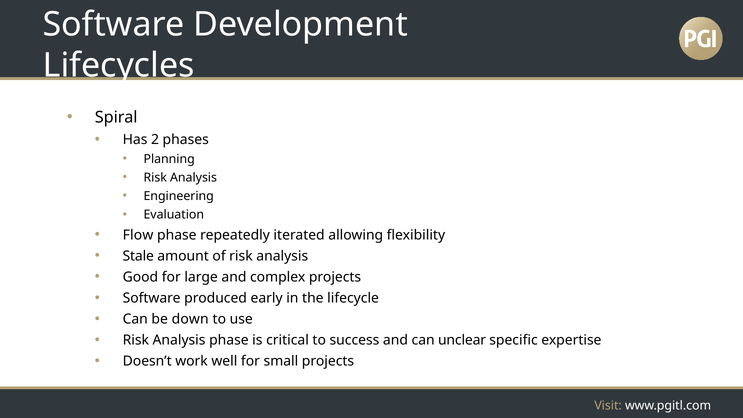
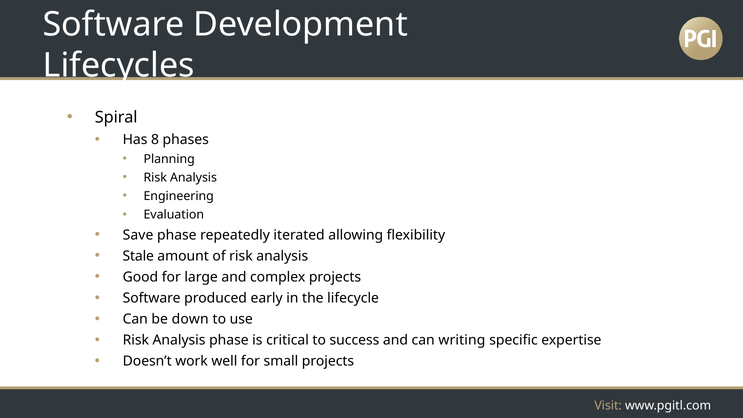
2: 2 -> 8
Flow: Flow -> Save
unclear: unclear -> writing
